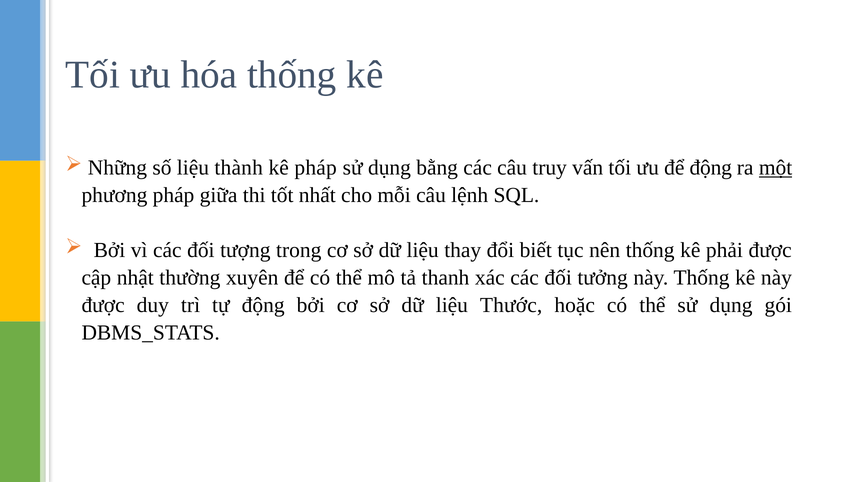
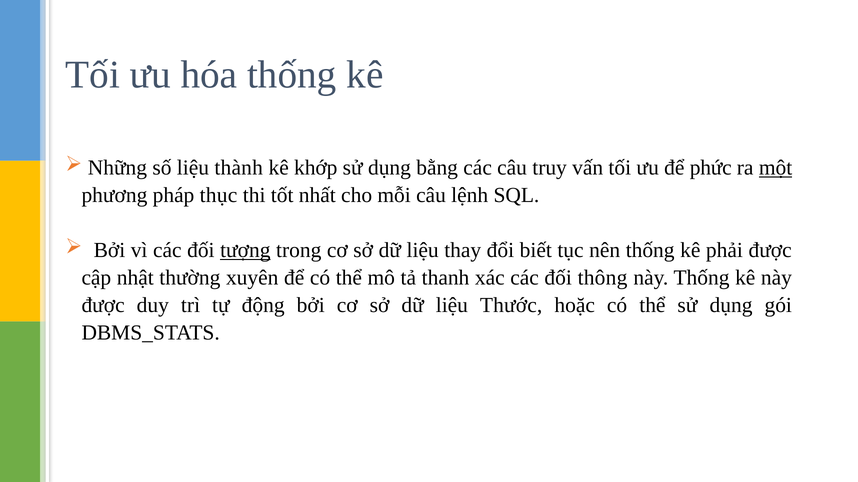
kê pháp: pháp -> khớp
để động: động -> phức
giữa: giữa -> thục
tượng underline: none -> present
tưởng: tưởng -> thông
